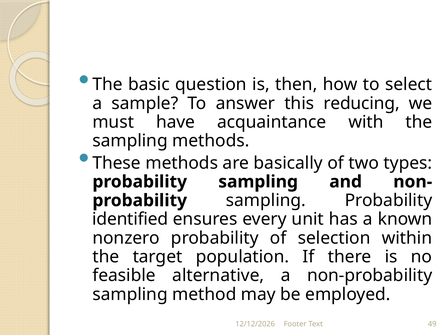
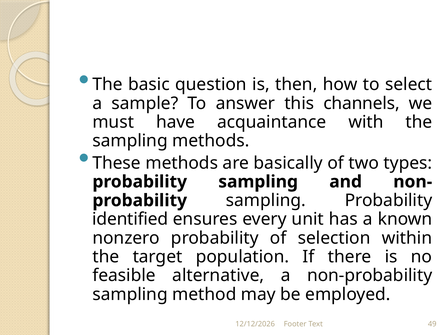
reducing: reducing -> channels
